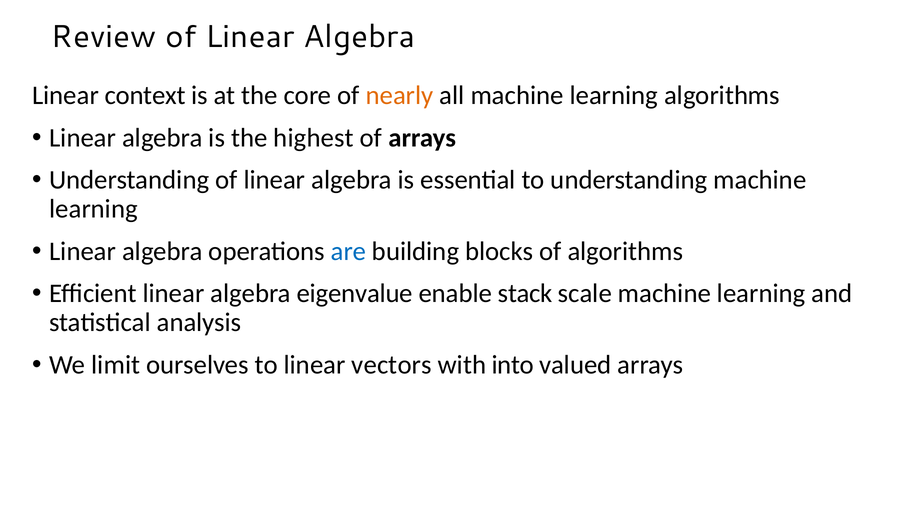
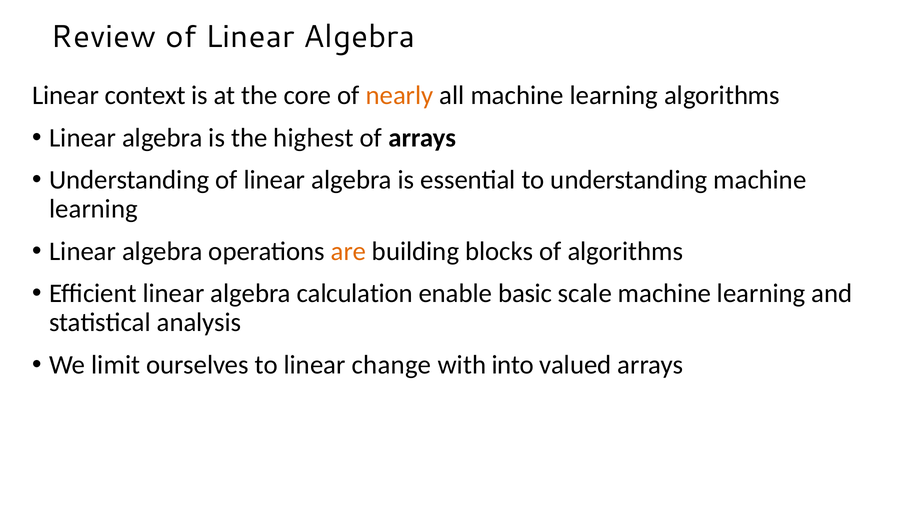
are colour: blue -> orange
eigenvalue: eigenvalue -> calculation
stack: stack -> basic
vectors: vectors -> change
